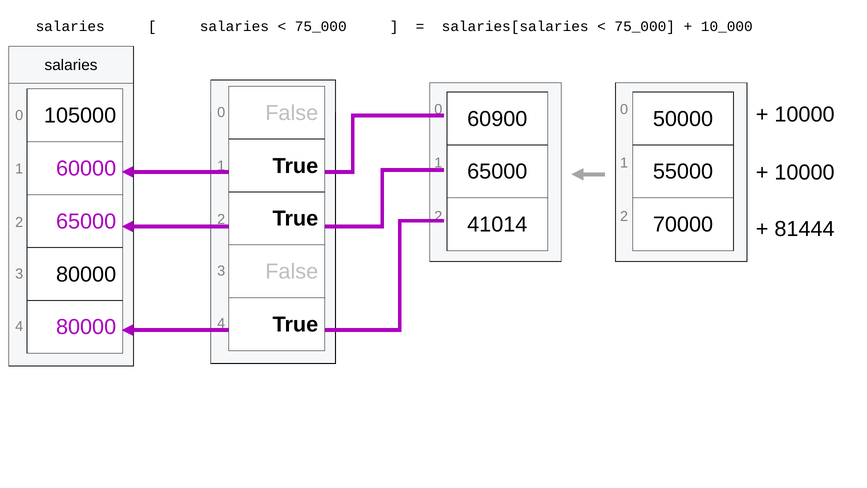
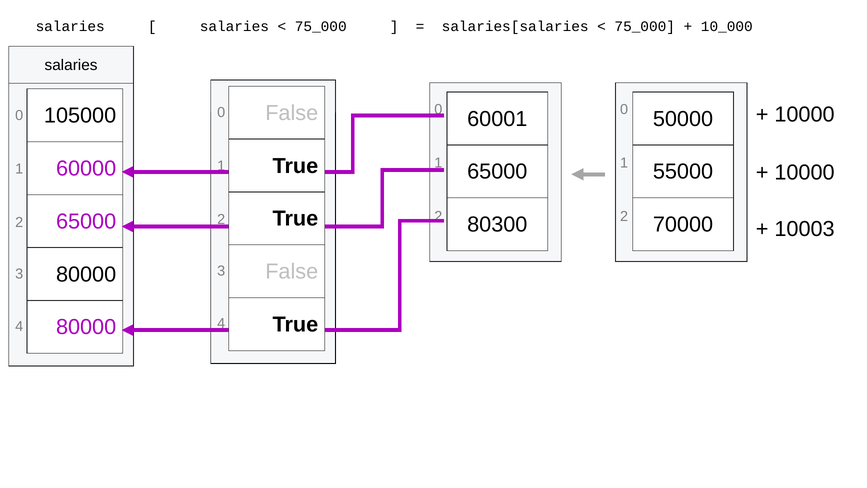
60900: 60900 -> 60001
41014: 41014 -> 80300
81444: 81444 -> 10003
